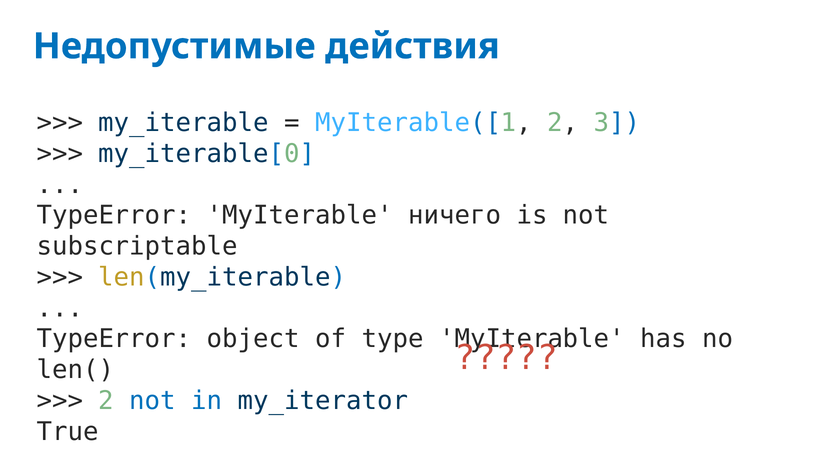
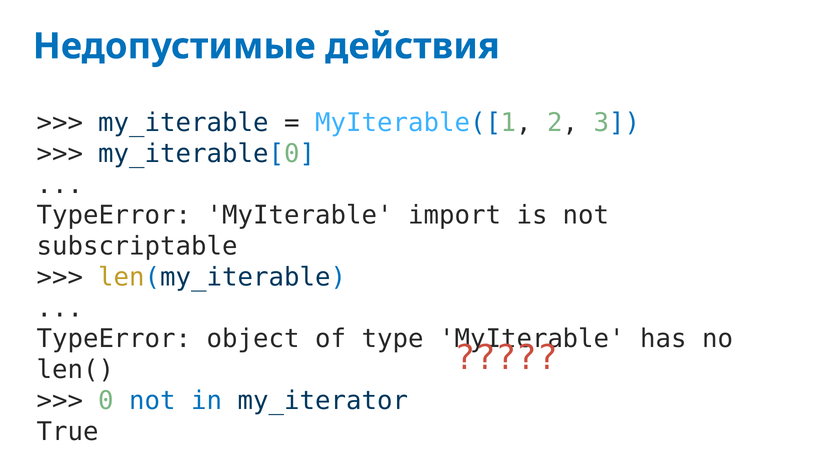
ничего: ничего -> import
2 at (106, 401): 2 -> 0
